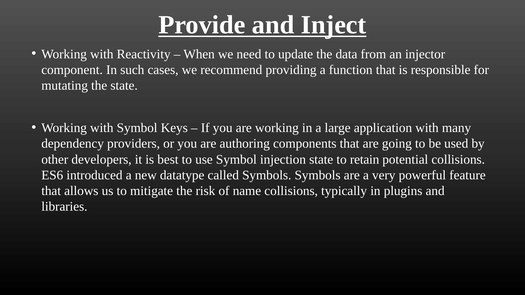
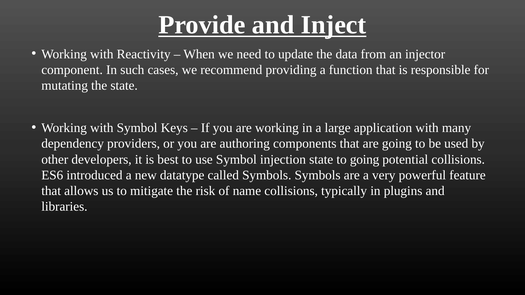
to retain: retain -> going
